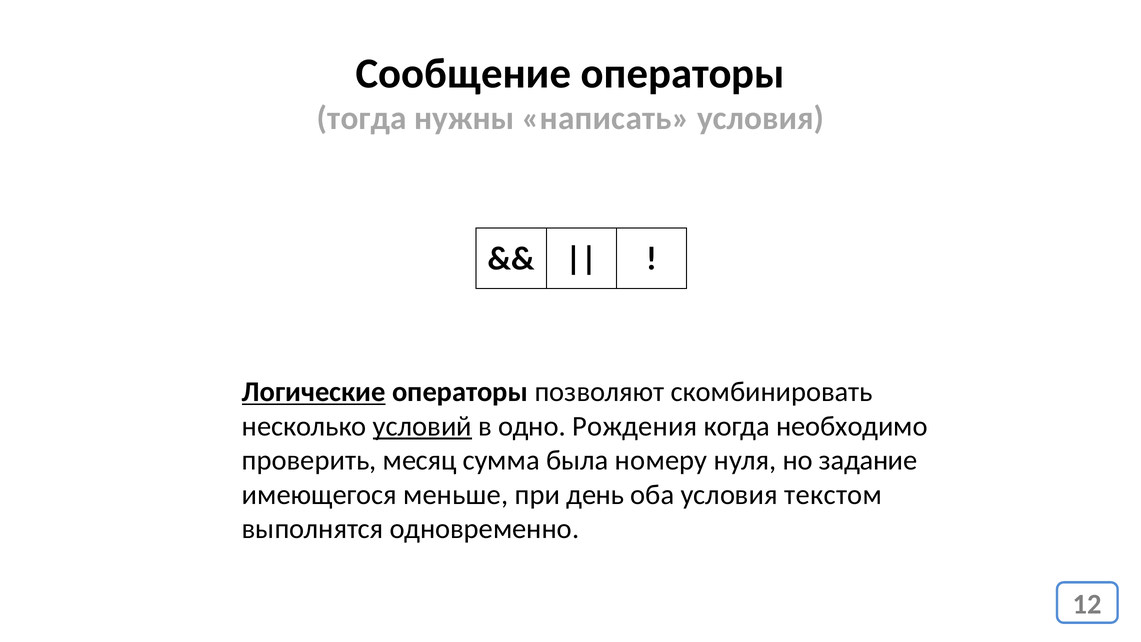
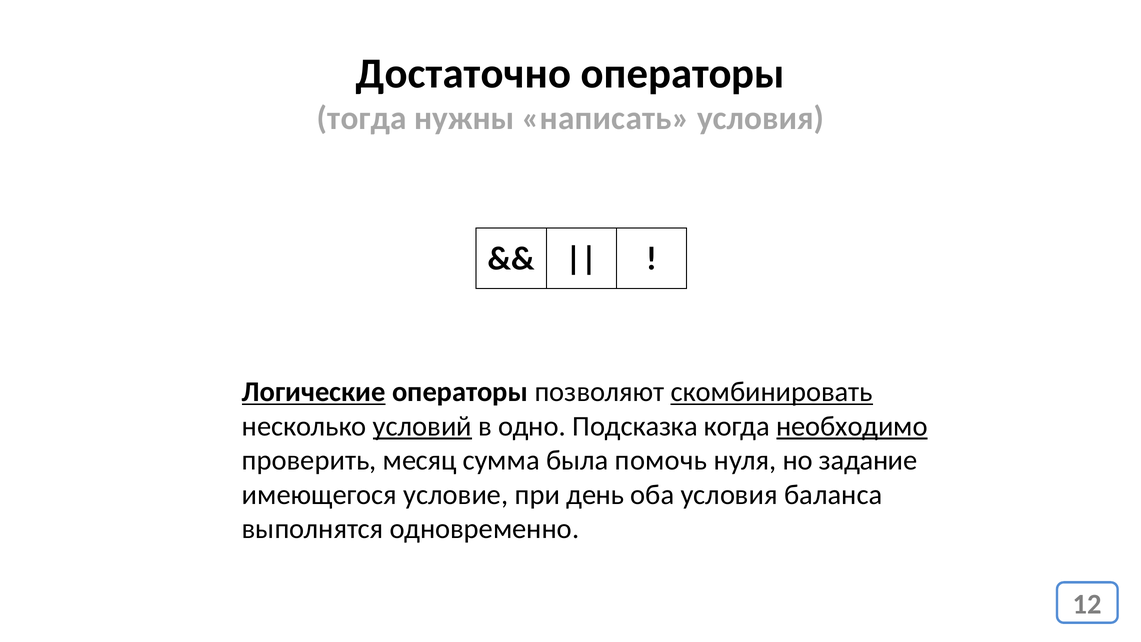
Сообщение: Сообщение -> Достаточно
скомбинировать underline: none -> present
Рождения: Рождения -> Подсказка
необходимо underline: none -> present
номеру: номеру -> помочь
меньше: меньше -> условие
текстом: текстом -> баланса
